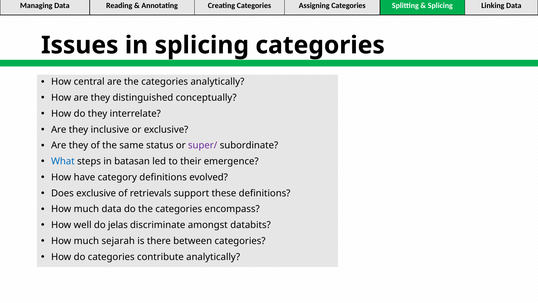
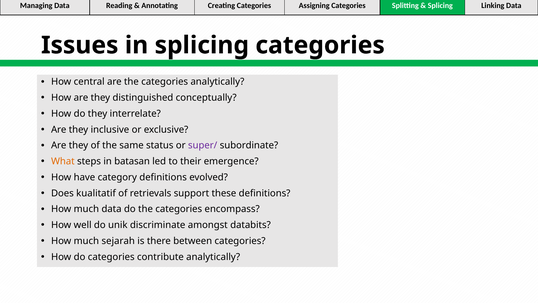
What colour: blue -> orange
Does exclusive: exclusive -> kualitatif
jelas: jelas -> unik
